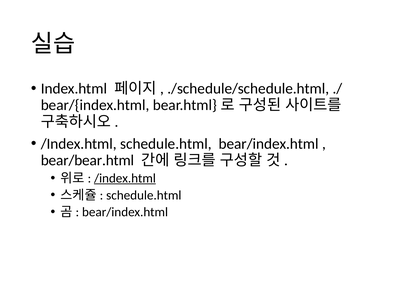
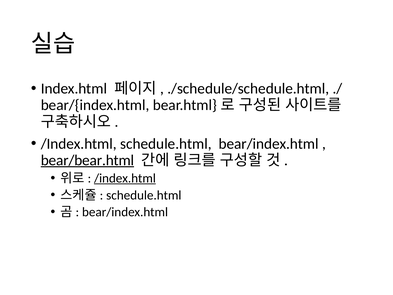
bear/bear.html underline: none -> present
